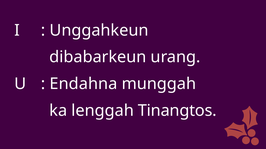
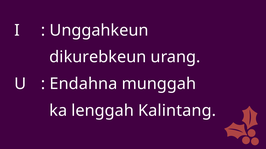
dibabarkeun: dibabarkeun -> dikurebkeun
Tinangtos: Tinangtos -> Kalintang
